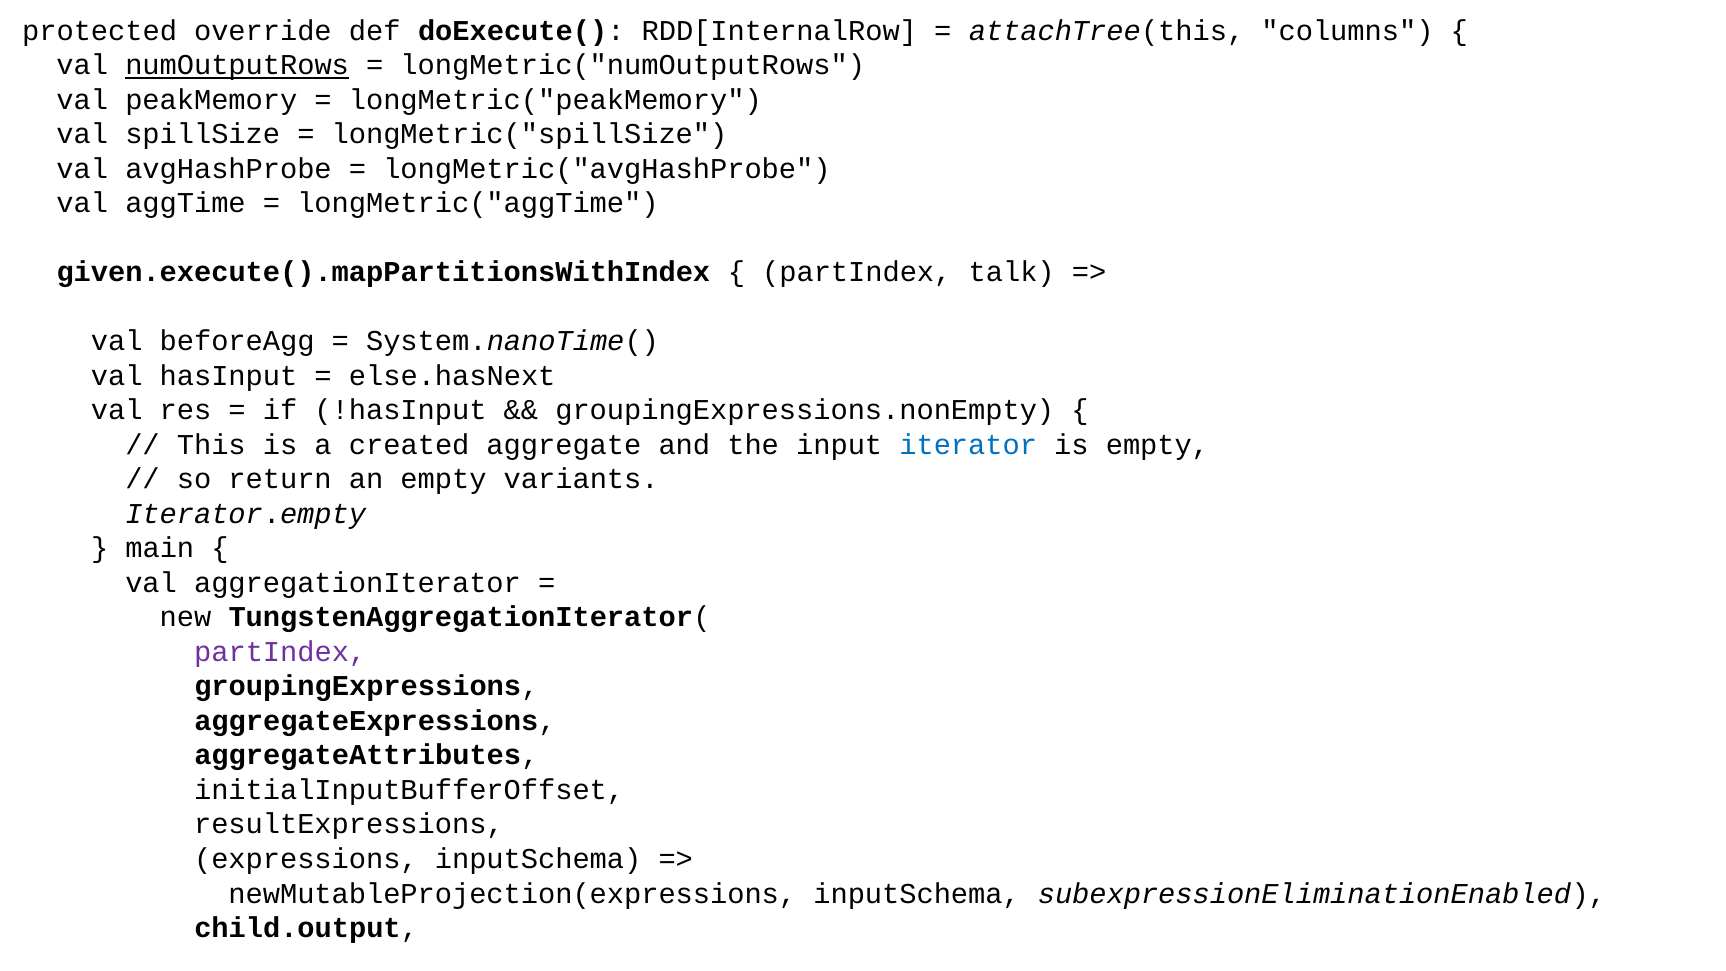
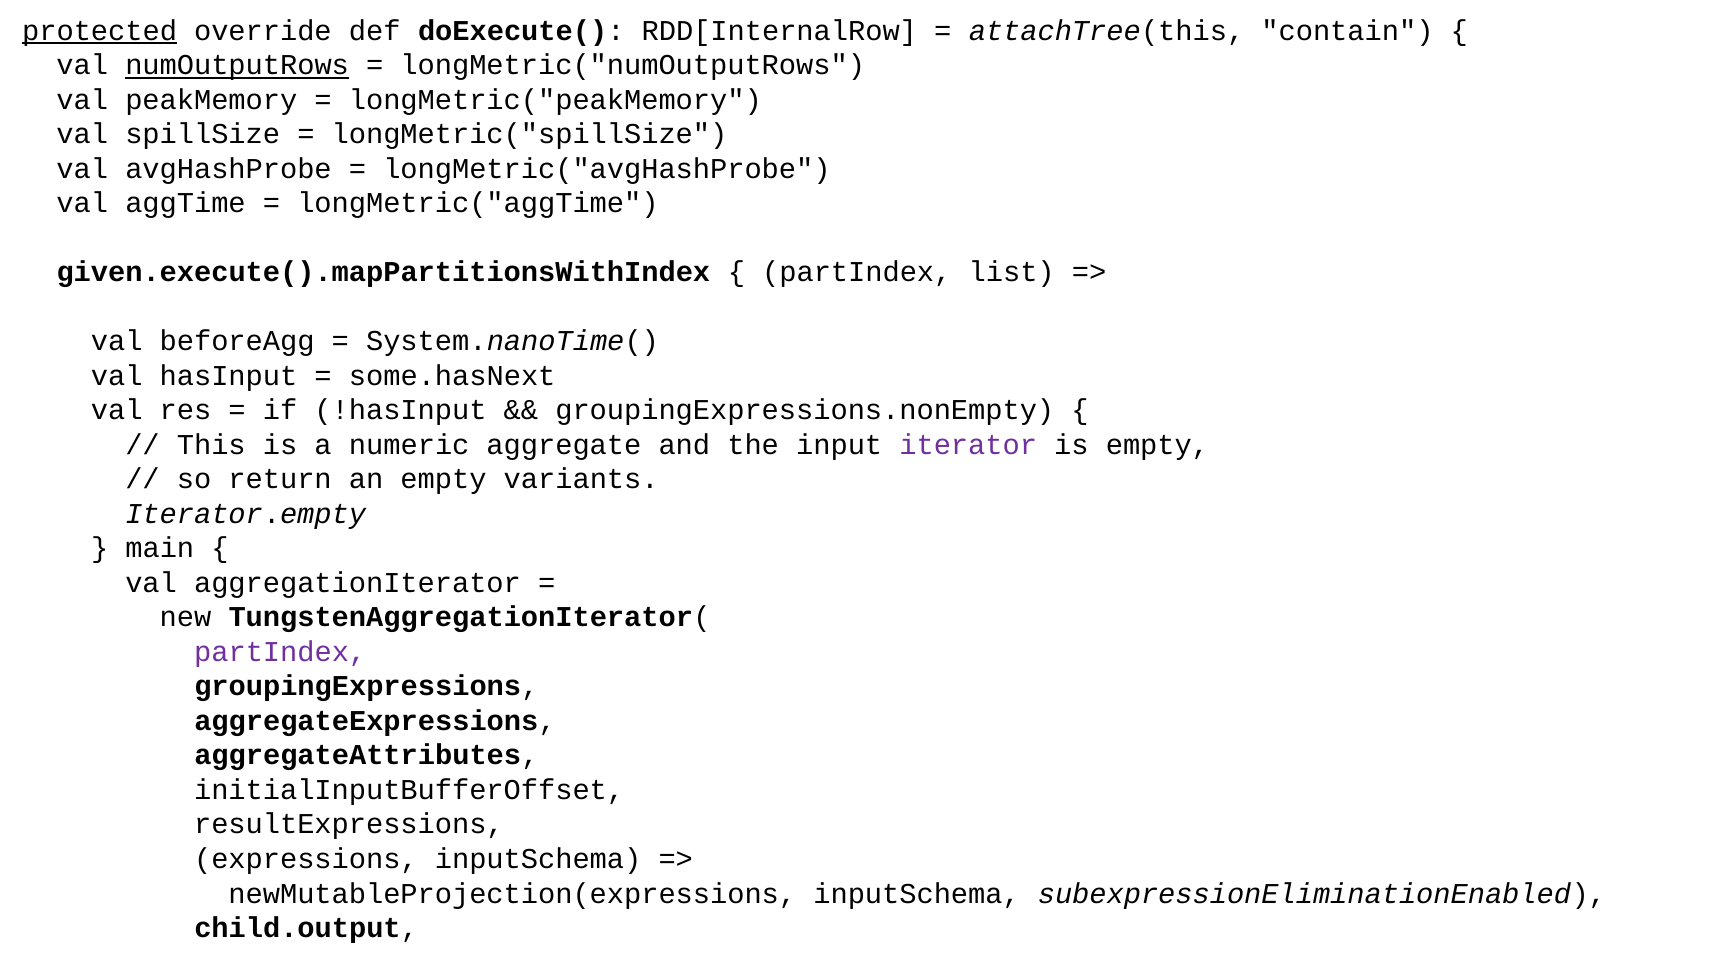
protected underline: none -> present
columns: columns -> contain
talk: talk -> list
else.hasNext: else.hasNext -> some.hasNext
created: created -> numeric
iterator colour: blue -> purple
